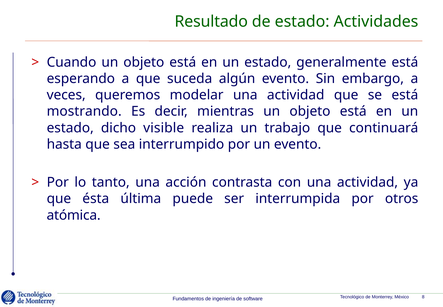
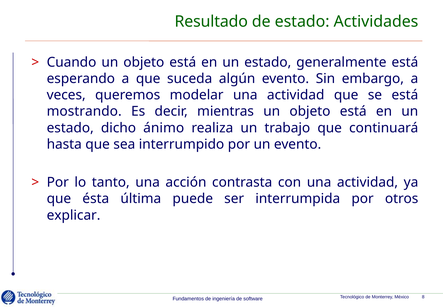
visible: visible -> ánimo
atómica: atómica -> explicar
